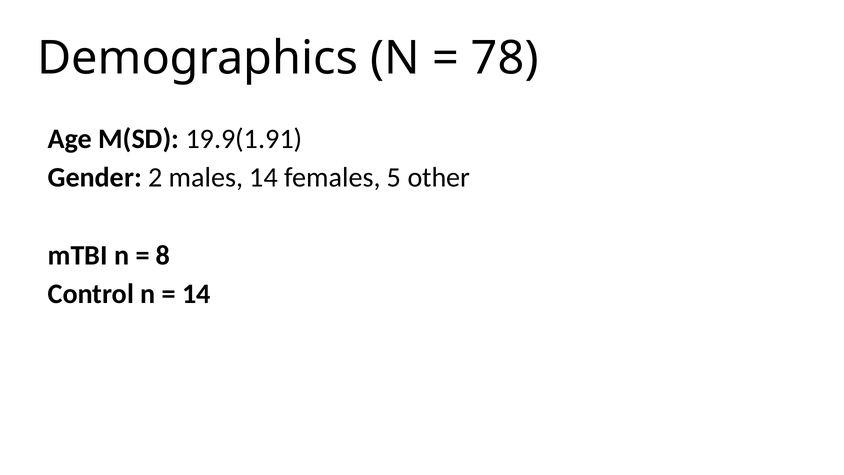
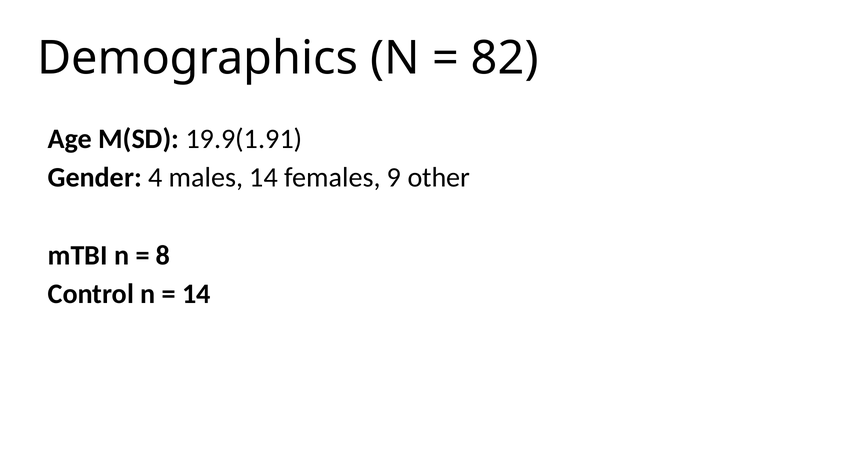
78: 78 -> 82
2: 2 -> 4
5: 5 -> 9
